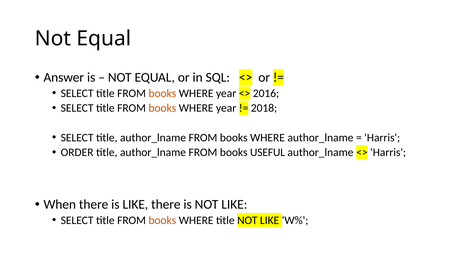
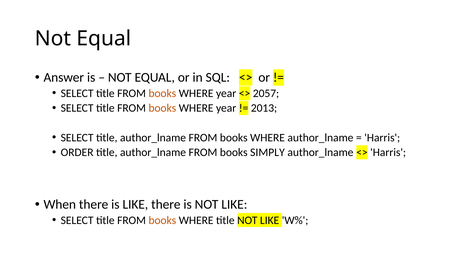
2016: 2016 -> 2057
2018: 2018 -> 2013
USEFUL: USEFUL -> SIMPLY
